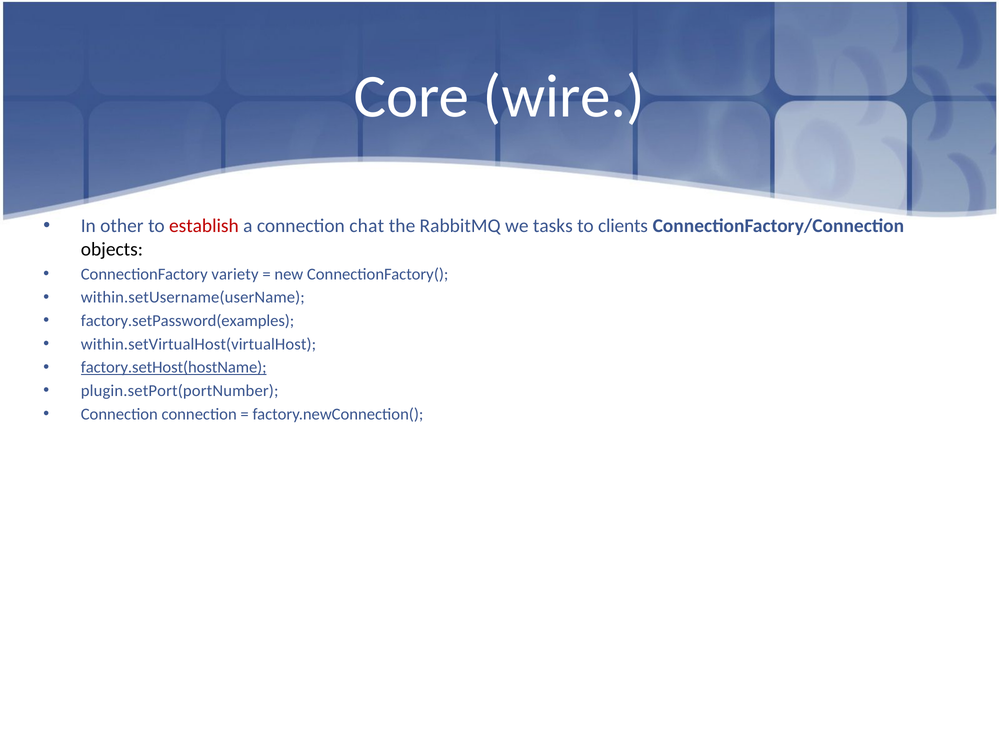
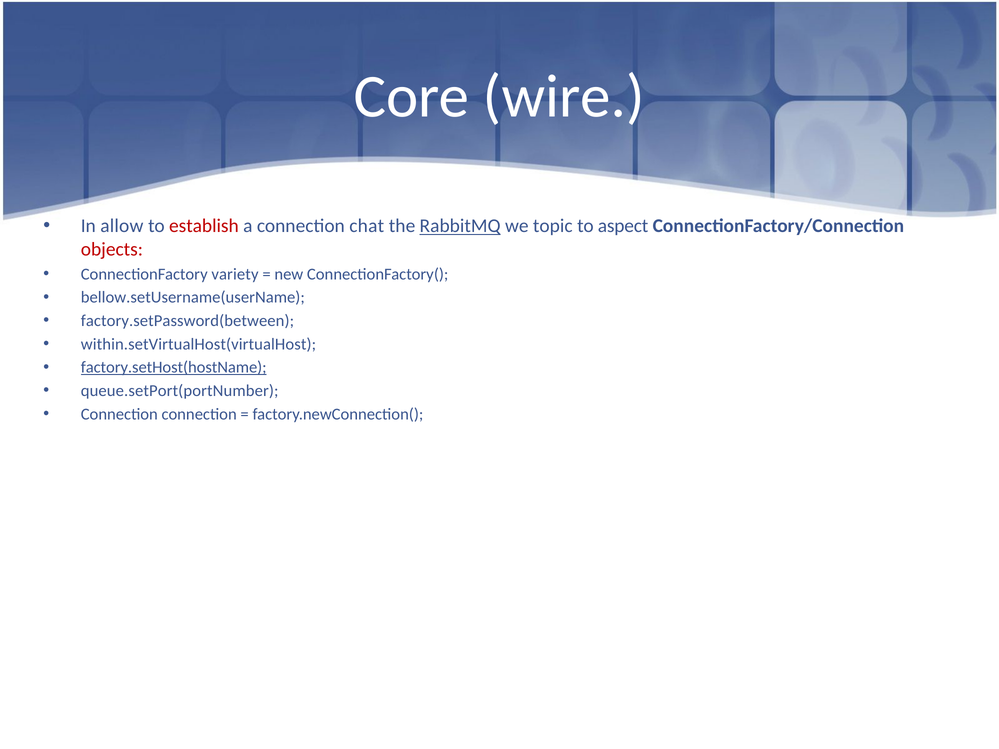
other: other -> allow
RabbitMQ underline: none -> present
tasks: tasks -> topic
clients: clients -> aspect
objects colour: black -> red
within.setUsername(userName: within.setUsername(userName -> bellow.setUsername(userName
factory.setPassword(examples: factory.setPassword(examples -> factory.setPassword(between
plugin.setPort(portNumber: plugin.setPort(portNumber -> queue.setPort(portNumber
